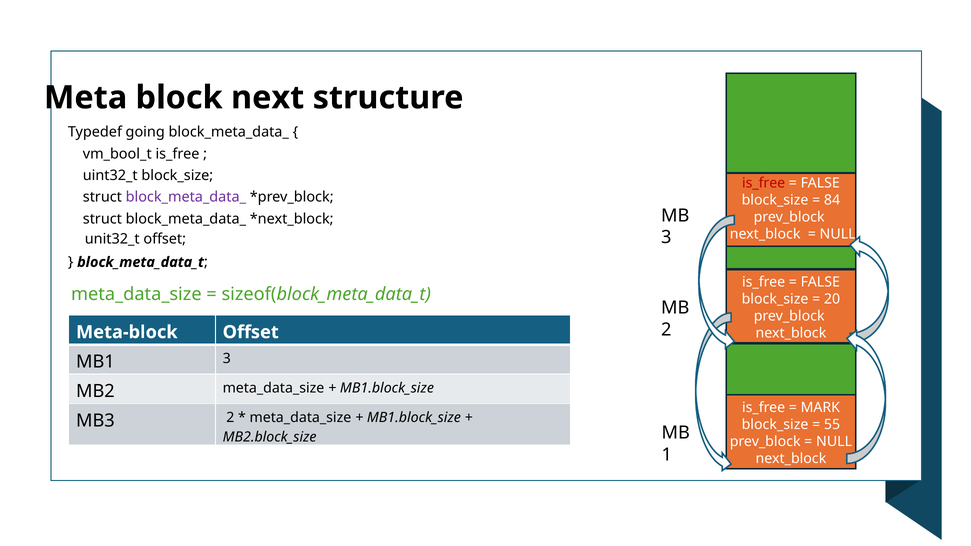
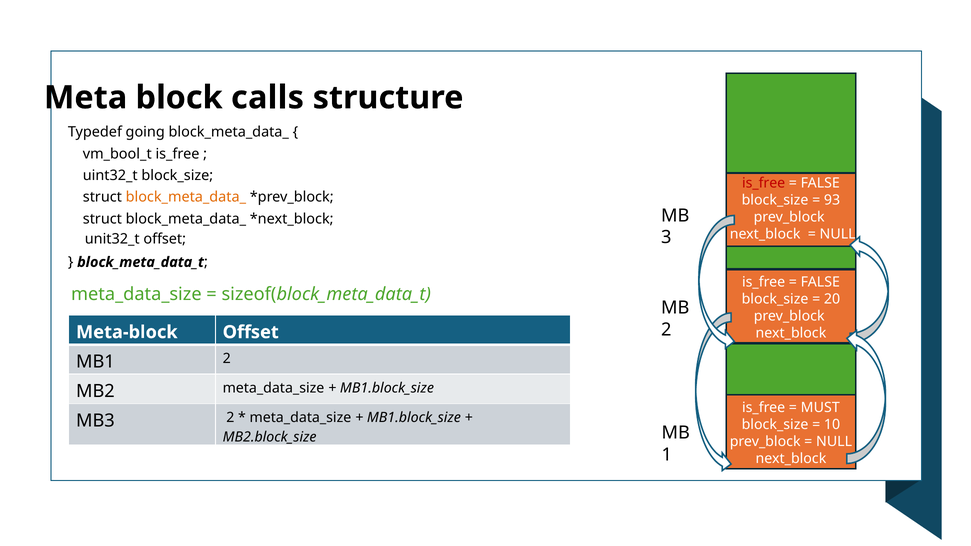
next: next -> calls
block_meta_data_ at (186, 197) colour: purple -> orange
84: 84 -> 93
MB1 3: 3 -> 2
MARK: MARK -> MUST
55: 55 -> 10
